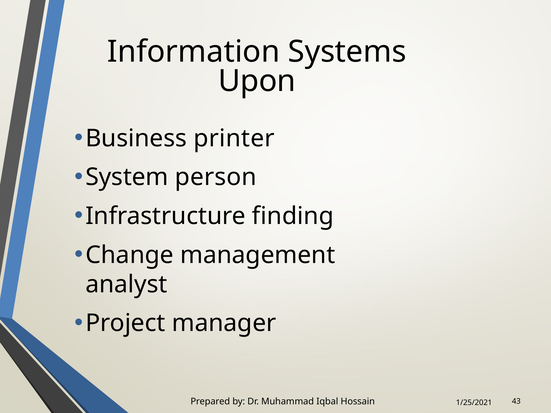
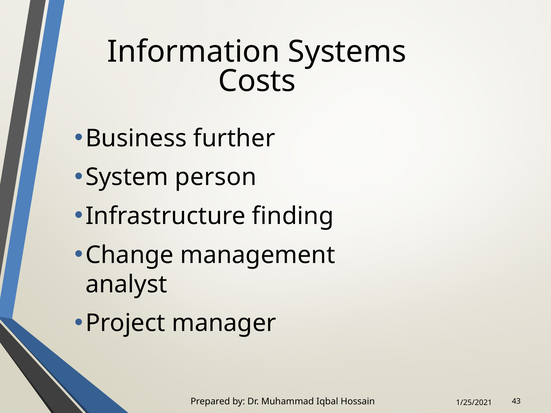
Upon: Upon -> Costs
printer: printer -> further
